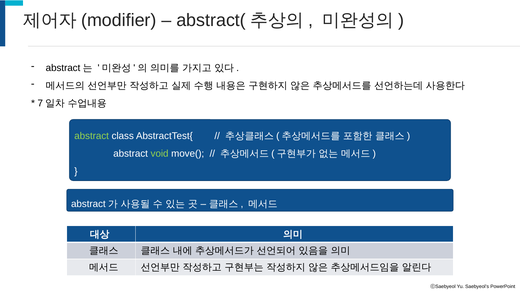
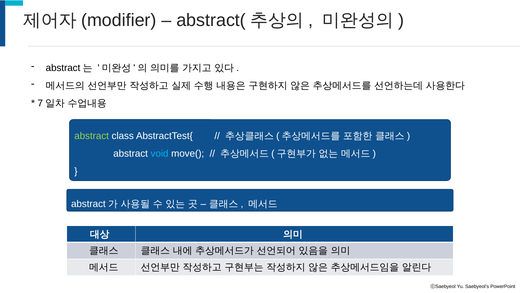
void colour: light green -> light blue
